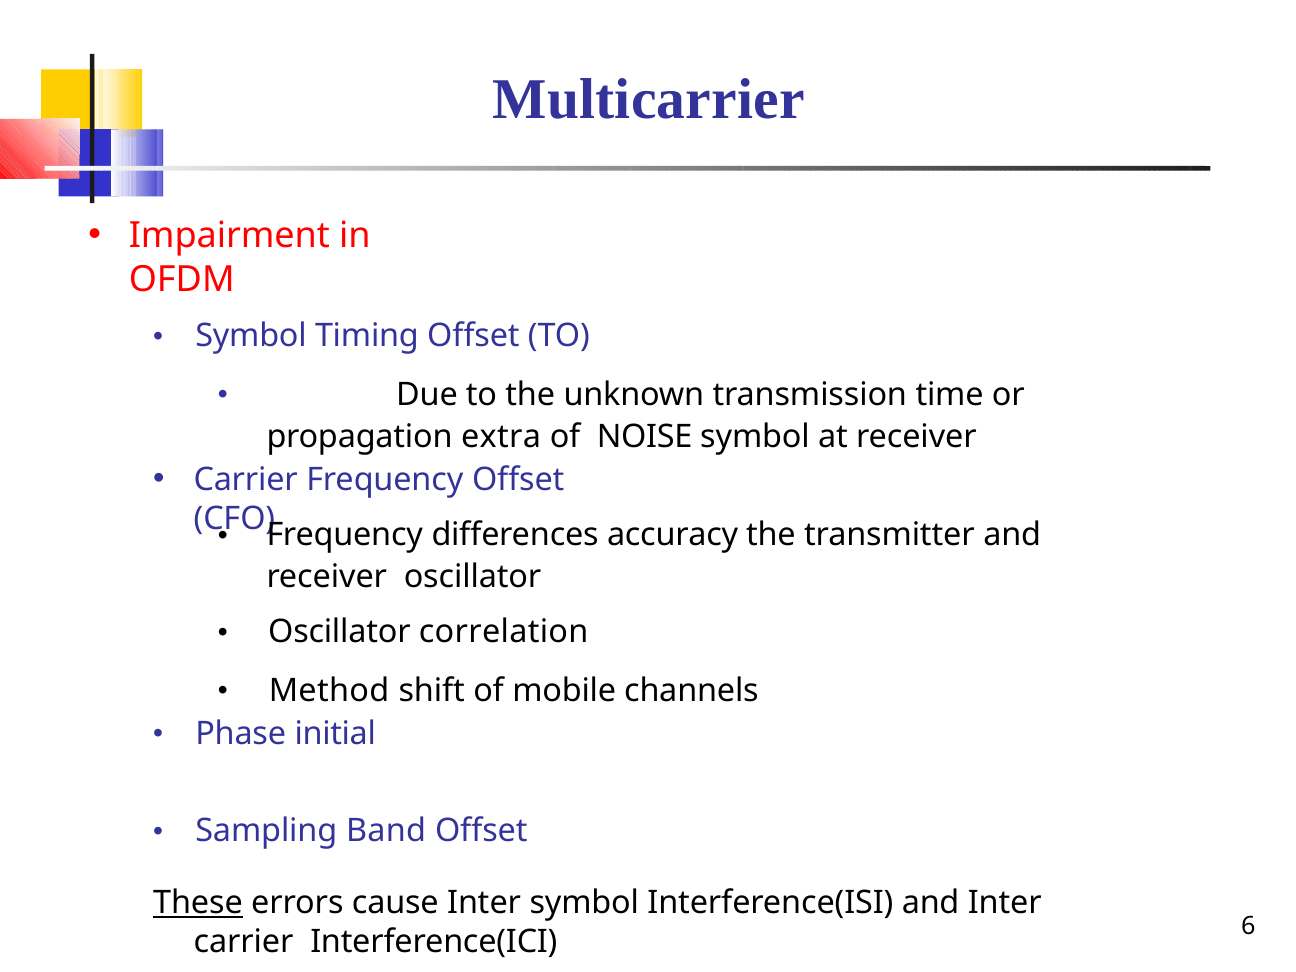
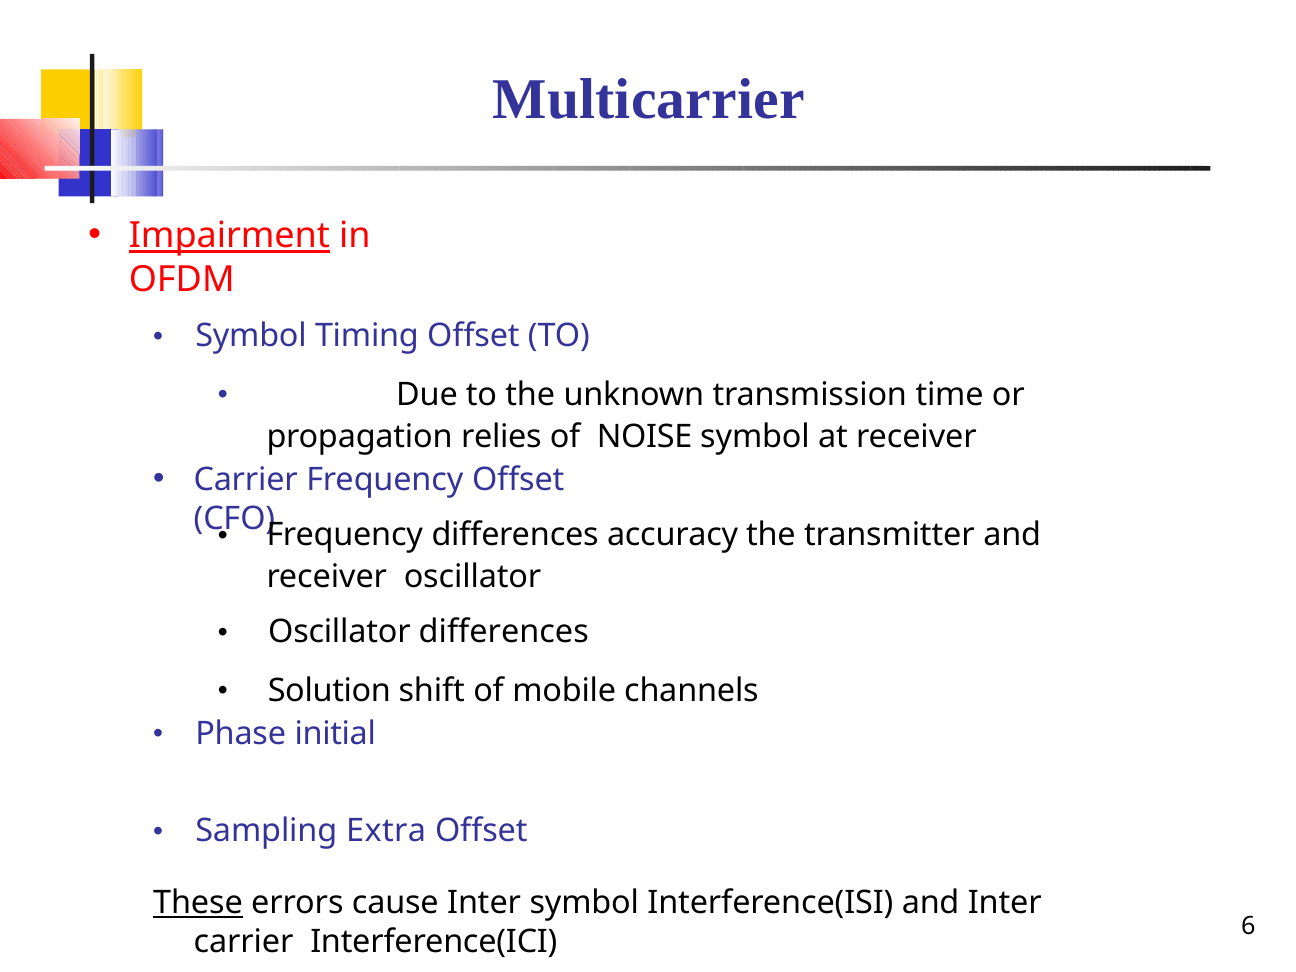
Impairment underline: none -> present
extra: extra -> relies
Oscillator correlation: correlation -> differences
Method: Method -> Solution
Band: Band -> Extra
